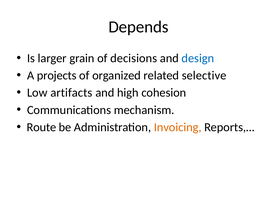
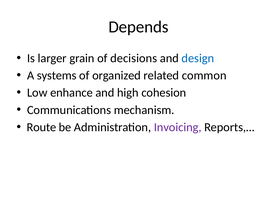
projects: projects -> systems
selective: selective -> common
artifacts: artifacts -> enhance
Invoicing colour: orange -> purple
